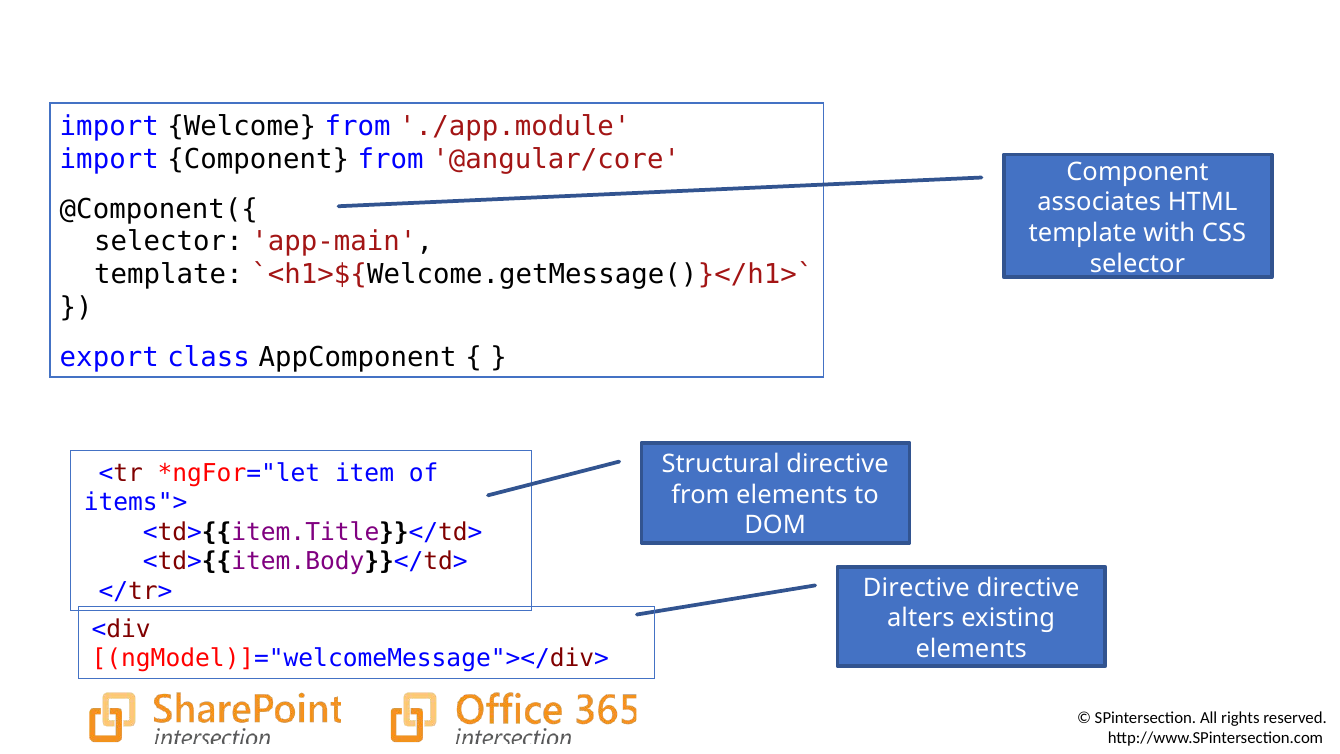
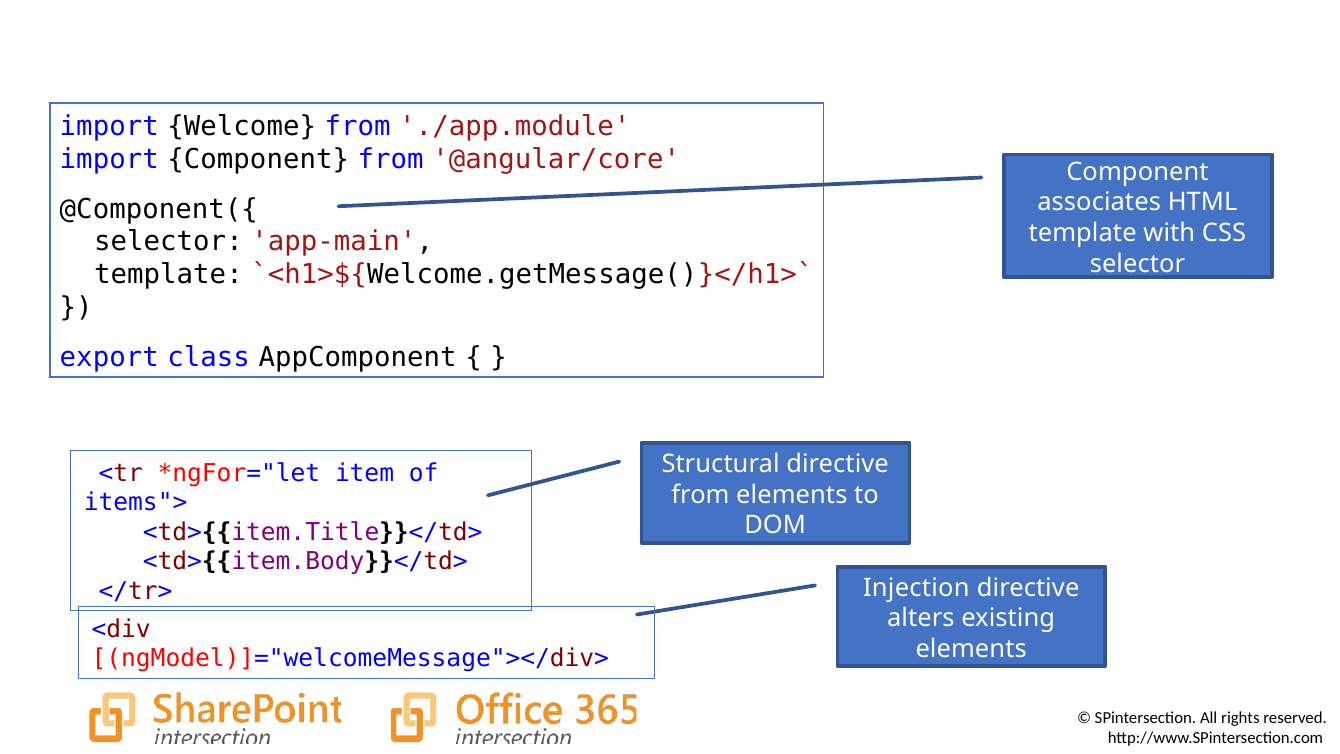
Directive at (916, 587): Directive -> Injection
